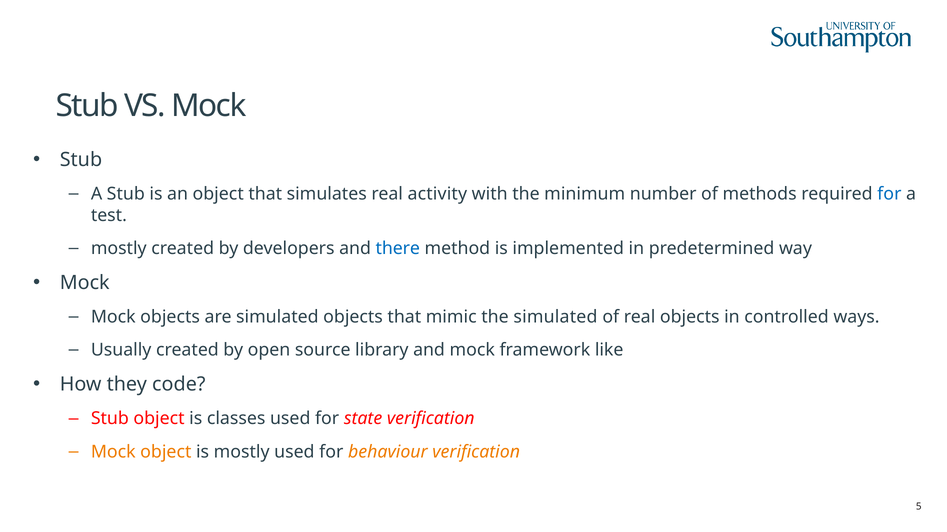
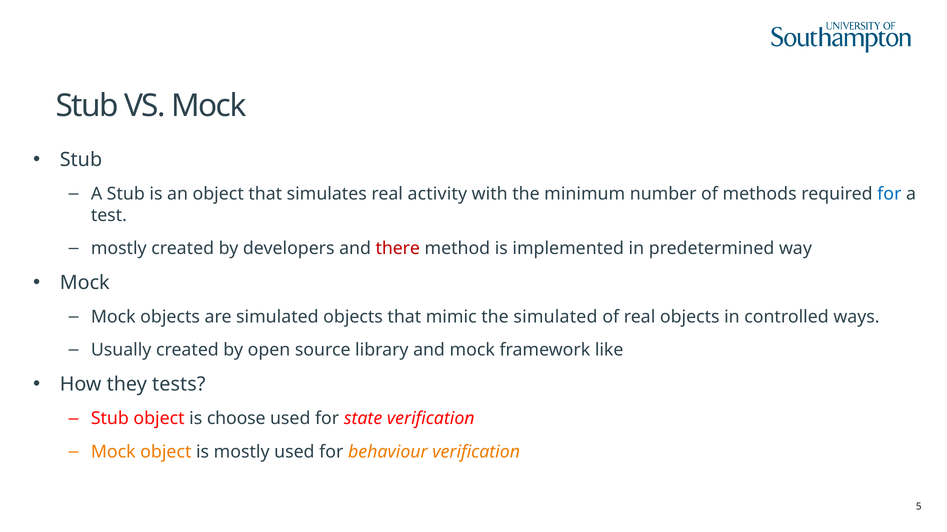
there colour: blue -> red
code: code -> tests
classes: classes -> choose
